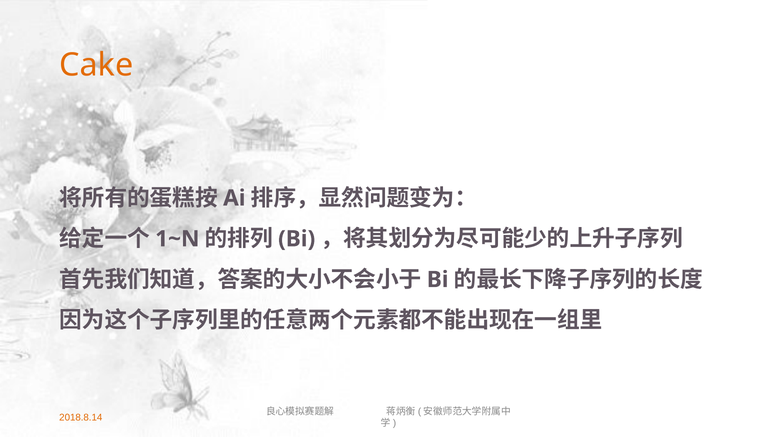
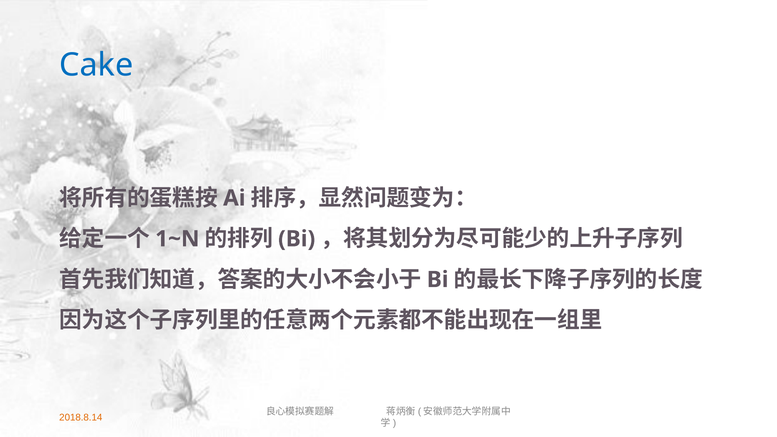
Cake colour: orange -> blue
